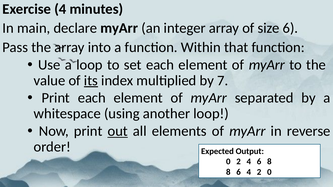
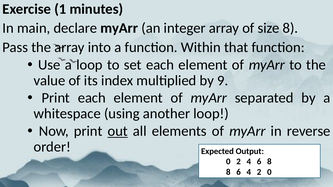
Exercise 4: 4 -> 1
size 6: 6 -> 8
its underline: present -> none
7: 7 -> 9
